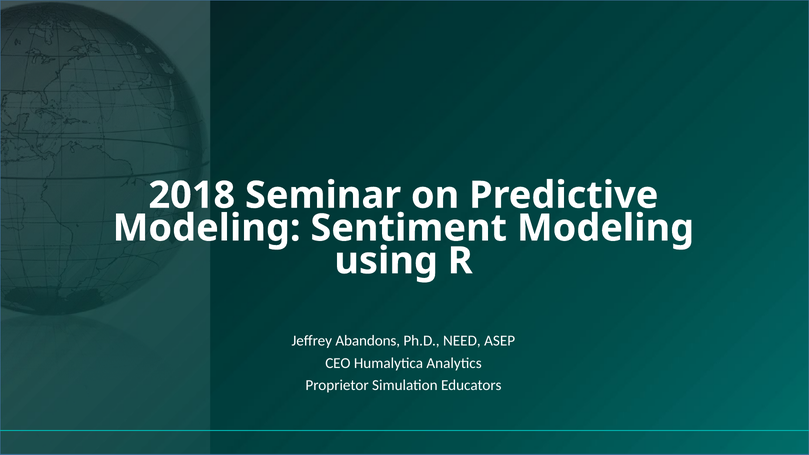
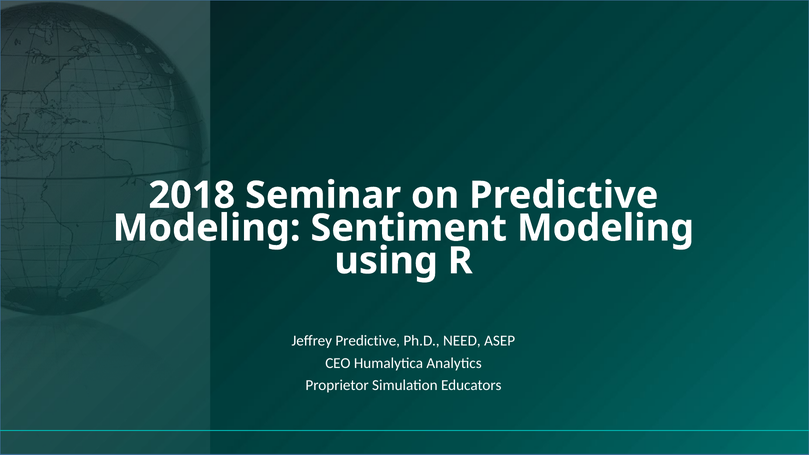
Jeffrey Abandons: Abandons -> Predictive
